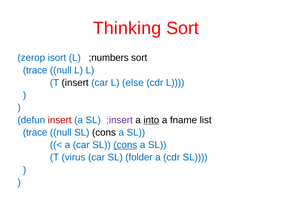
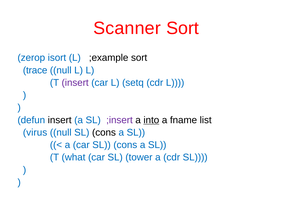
Thinking: Thinking -> Scanner
;numbers: ;numbers -> ;example
insert at (75, 83) colour: black -> purple
else: else -> setq
insert at (60, 120) colour: red -> black
trace at (35, 132): trace -> virus
cons at (125, 145) underline: present -> none
virus: virus -> what
folder: folder -> tower
